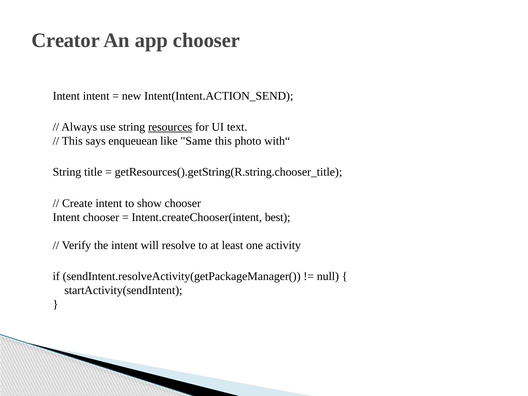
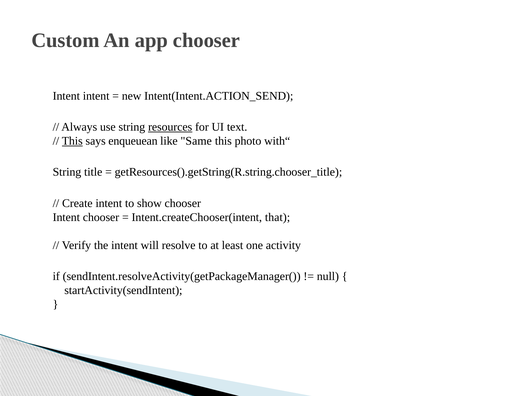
Creator: Creator -> Custom
This at (72, 141) underline: none -> present
best: best -> that
